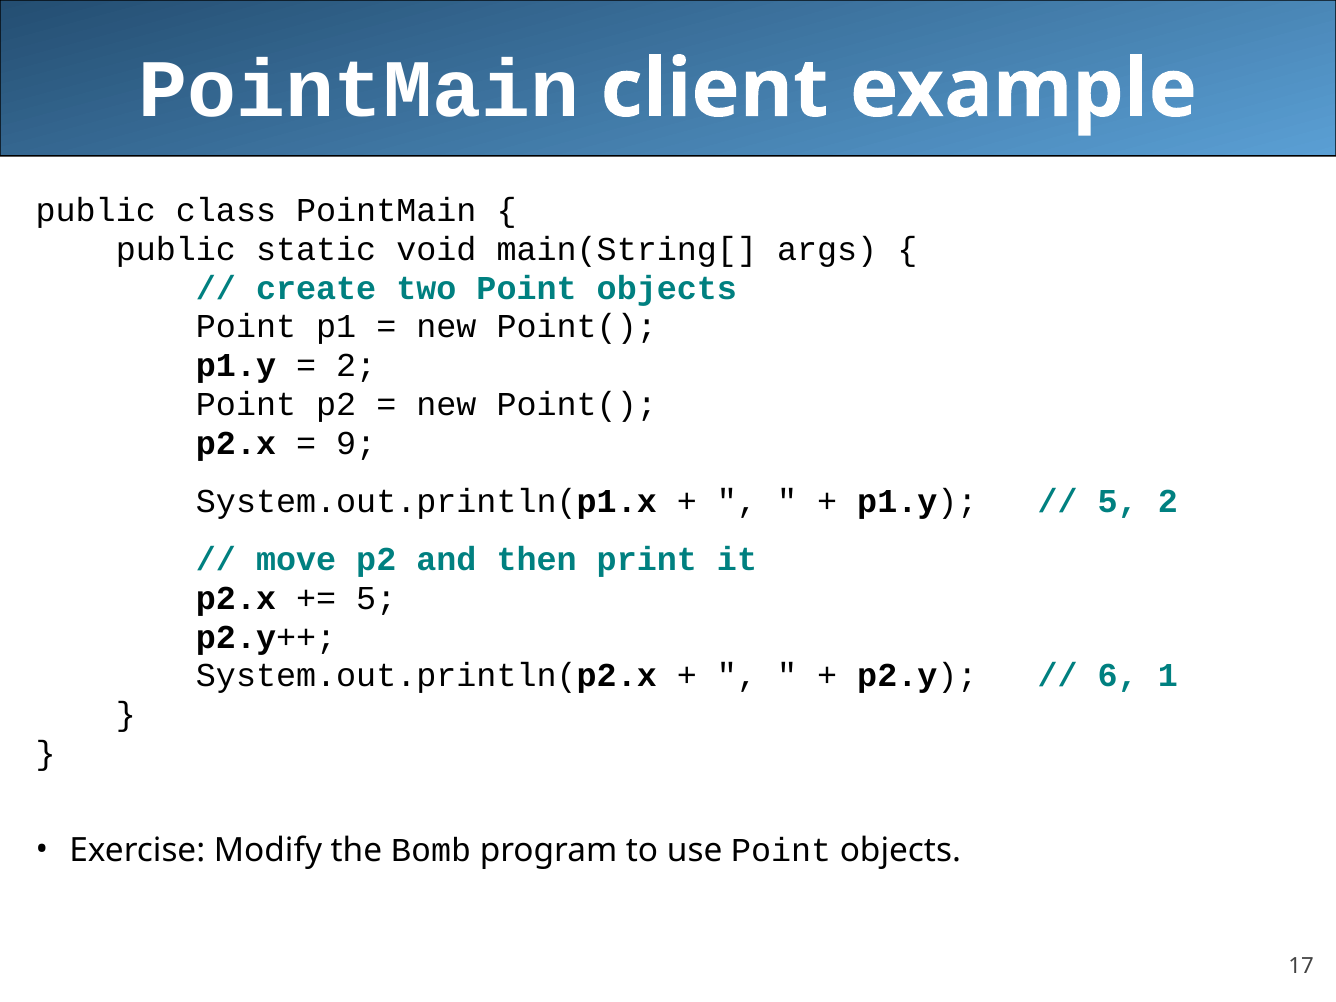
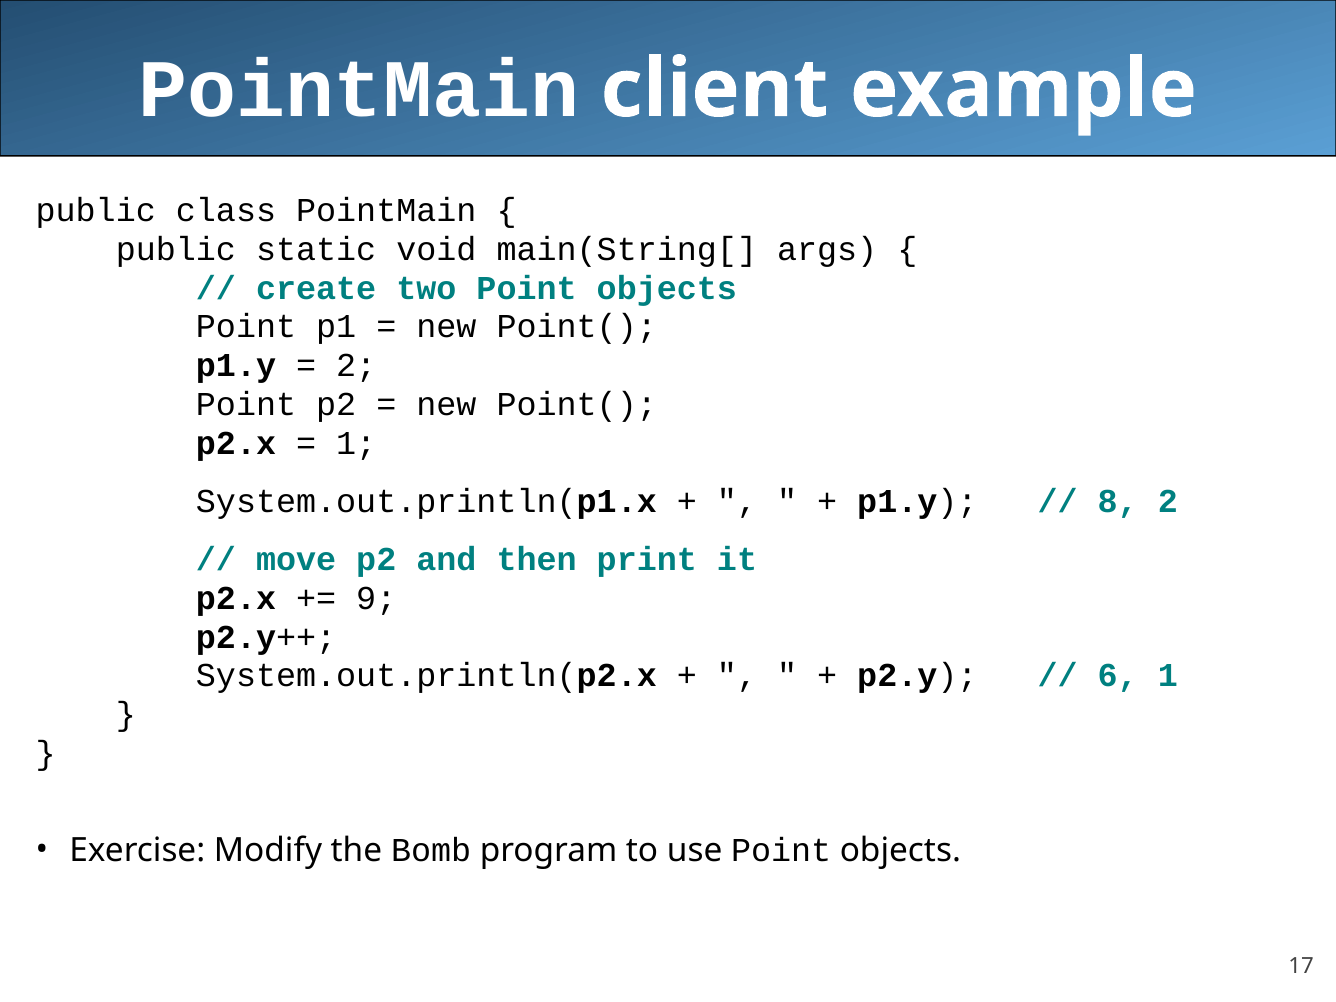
9 at (356, 443): 9 -> 1
5 at (1118, 501): 5 -> 8
5 at (376, 598): 5 -> 9
